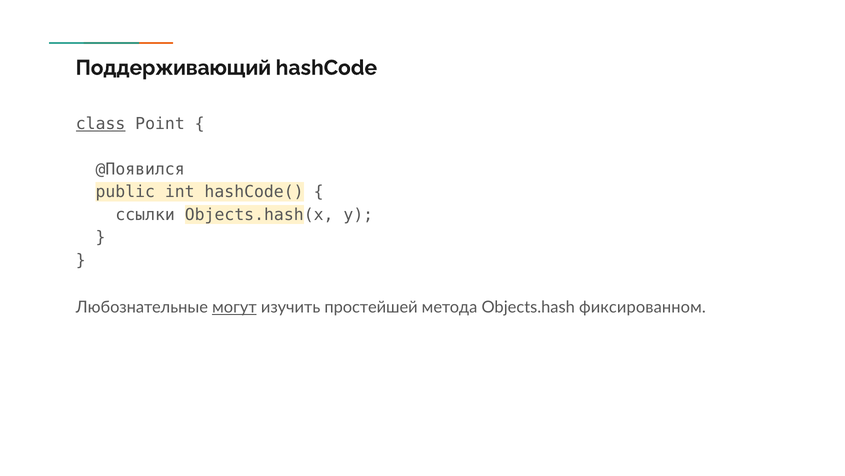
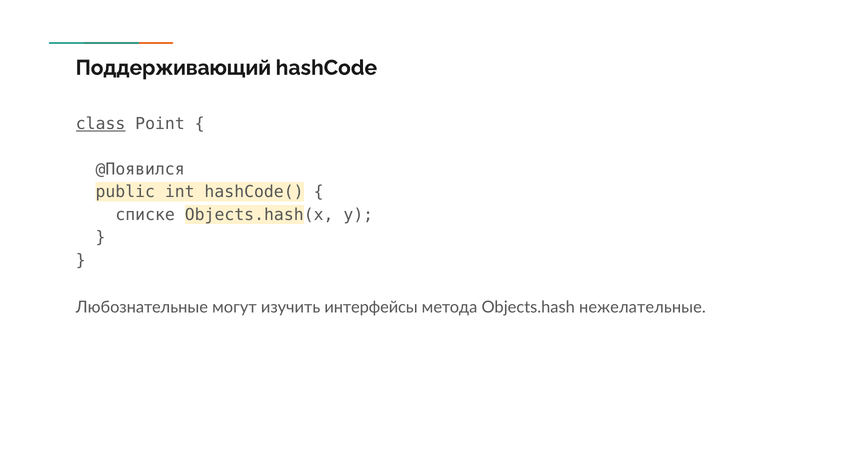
ссылки: ссылки -> списке
могут underline: present -> none
простейшей: простейшей -> интерфейсы
фиксированном: фиксированном -> нежелательные
